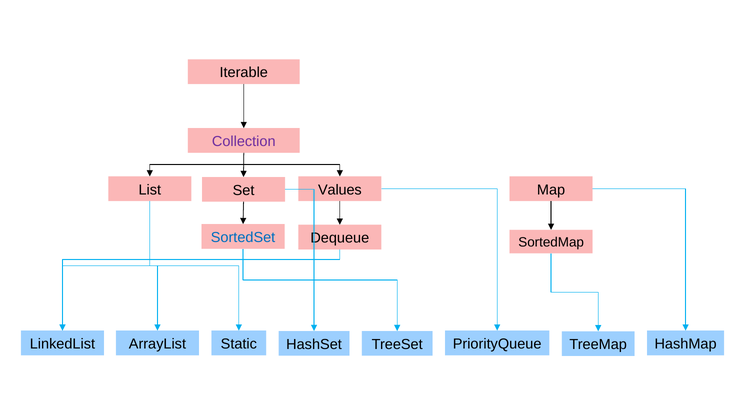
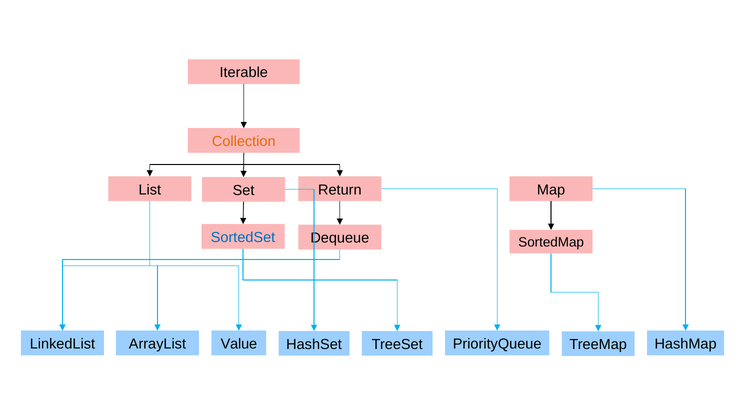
Collection colour: purple -> orange
Values: Values -> Return
Static: Static -> Value
